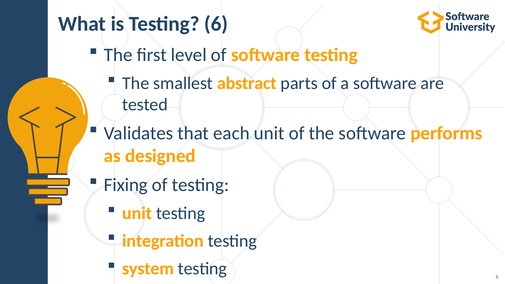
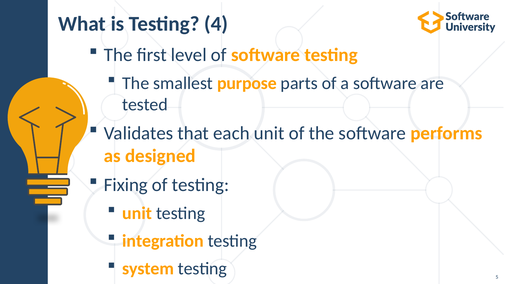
6: 6 -> 4
abstract: abstract -> purpose
